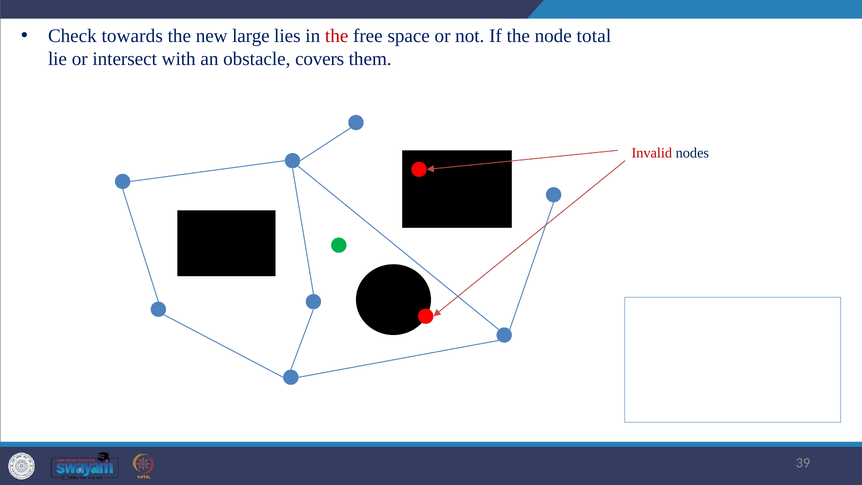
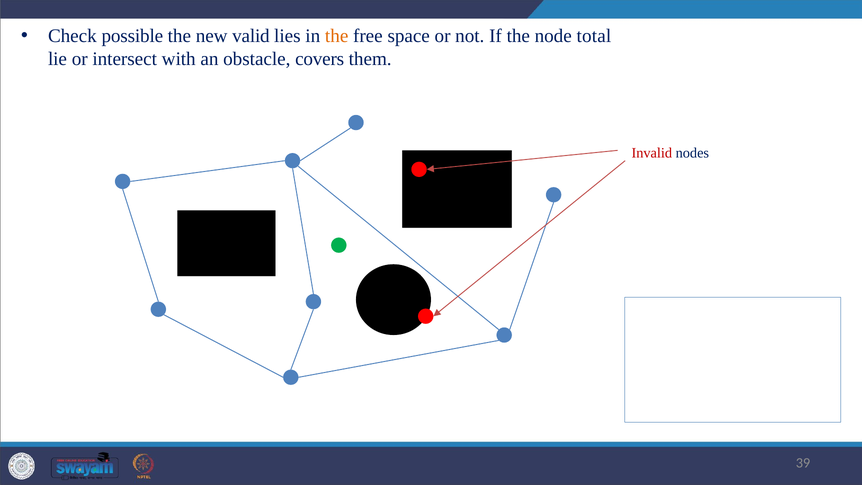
towards: towards -> possible
large: large -> valid
the at (337, 36) colour: red -> orange
